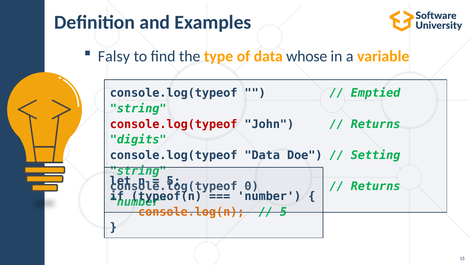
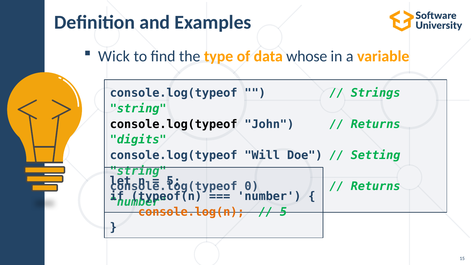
Falsy: Falsy -> Wick
Emptied: Emptied -> Strings
console.log(typeof at (174, 124) colour: red -> black
console.log(typeof Data: Data -> Will
